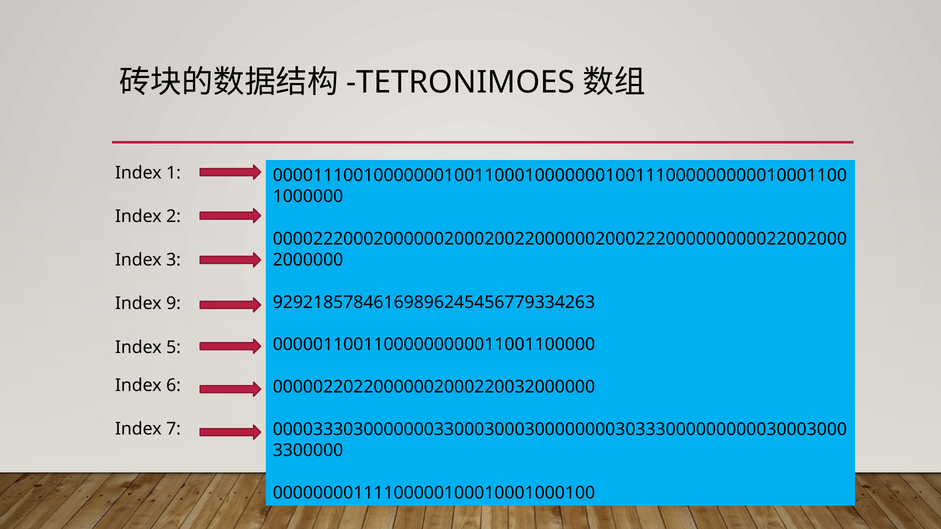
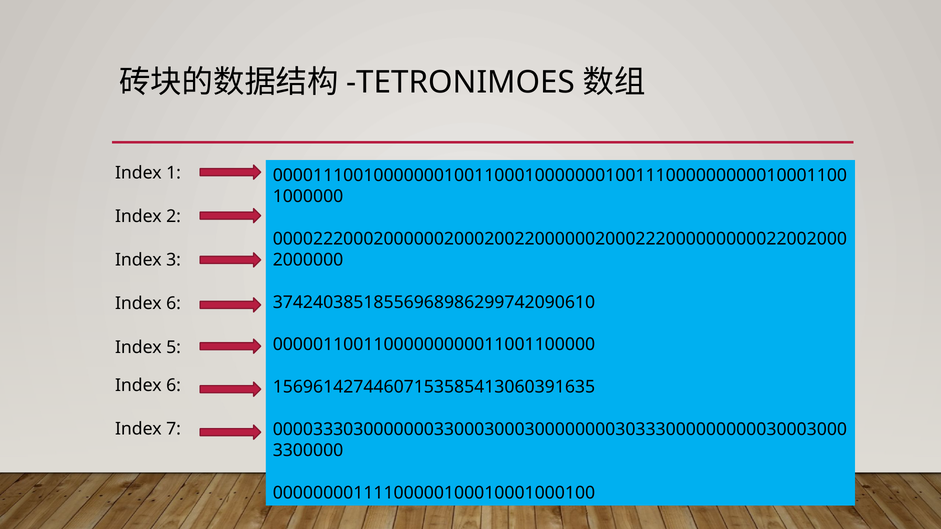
92921857846169896245456779334263: 92921857846169896245456779334263 -> 37424038518556968986299742090610
9 at (174, 304): 9 -> 6
00000220220000002000220032000000: 00000220220000002000220032000000 -> 15696142744607153585413060391635
